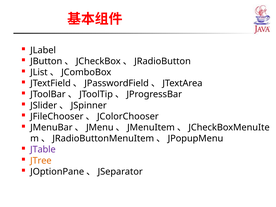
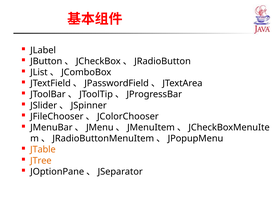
JTable colour: purple -> orange
